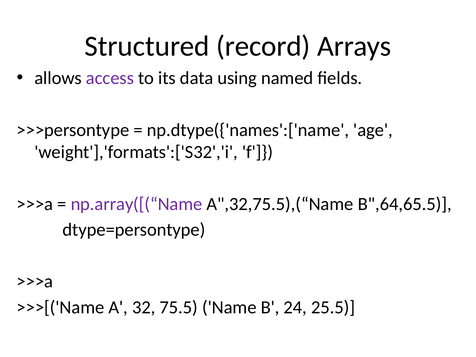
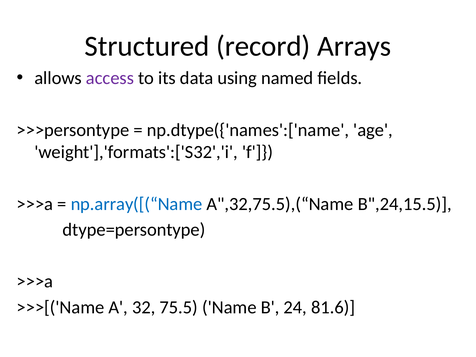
np.array([(“Name colour: purple -> blue
B",64,65.5: B",64,65.5 -> B",24,15.5
25.5: 25.5 -> 81.6
